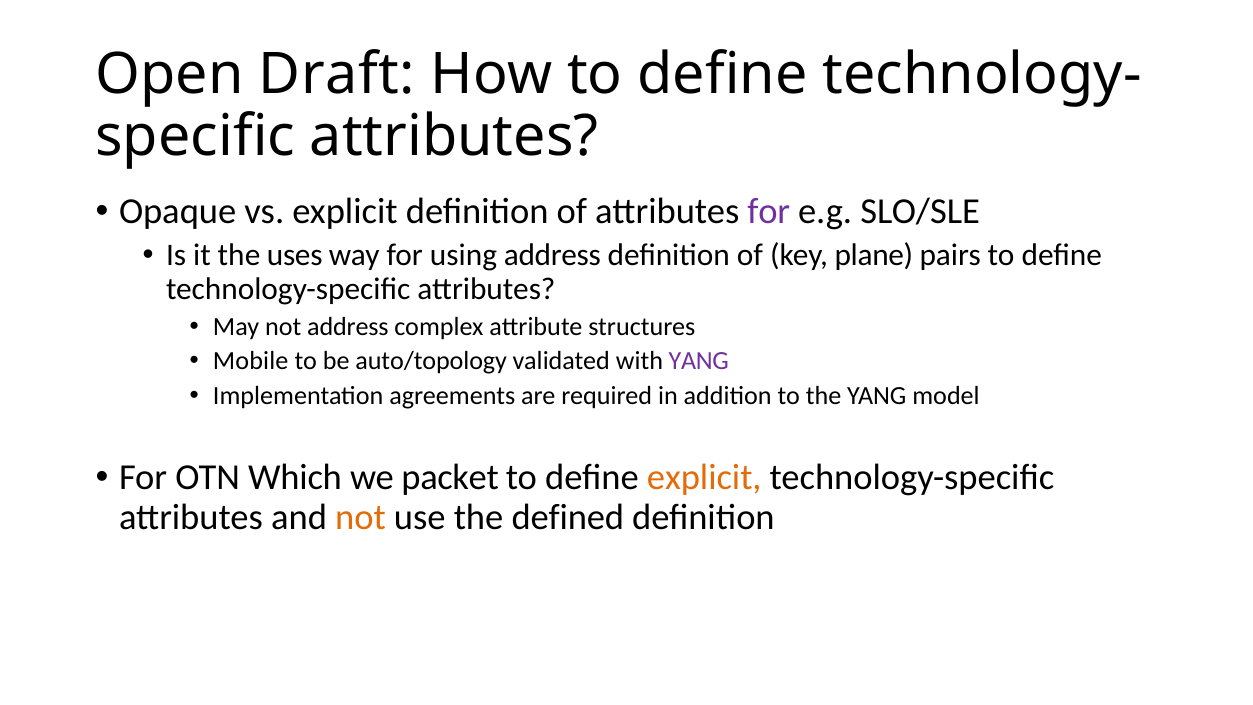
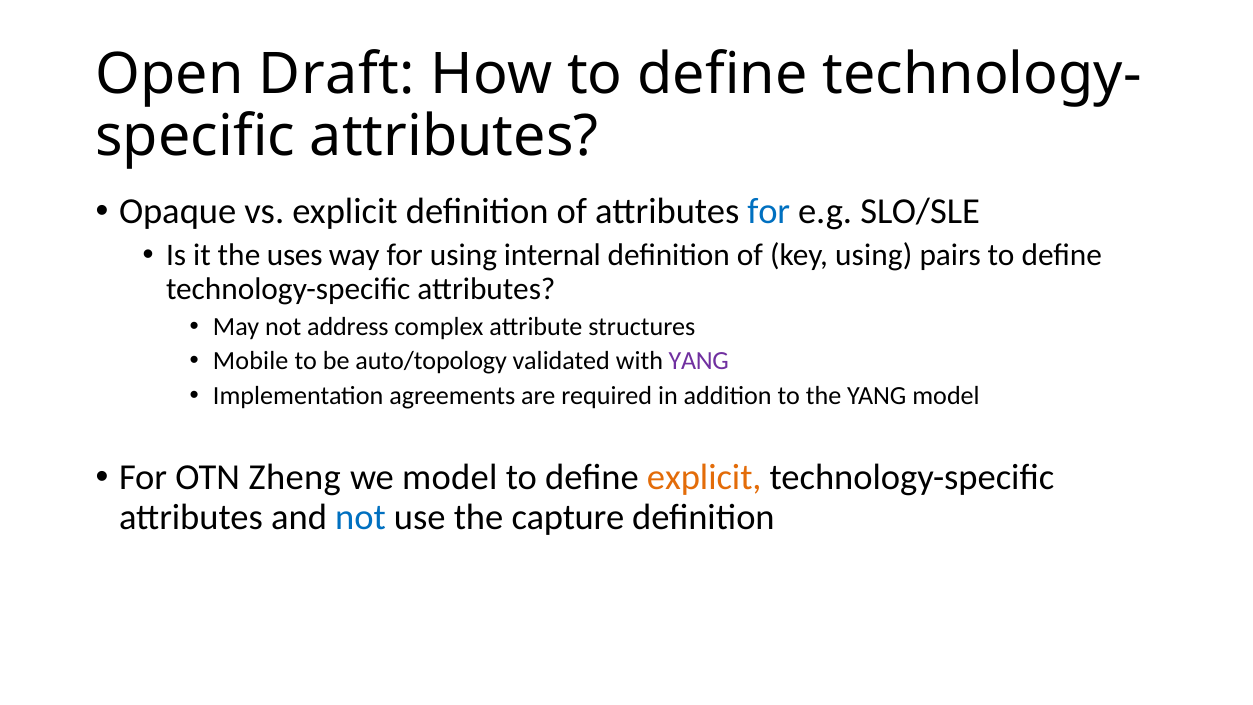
for at (769, 212) colour: purple -> blue
using address: address -> internal
key plane: plane -> using
Which: Which -> Zheng
we packet: packet -> model
not at (360, 517) colour: orange -> blue
defined: defined -> capture
